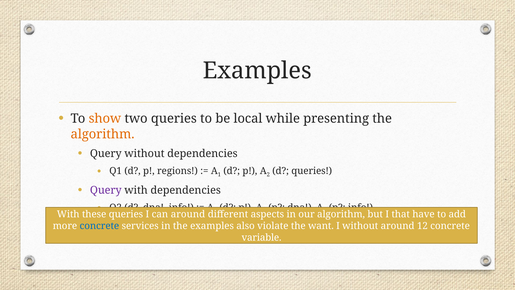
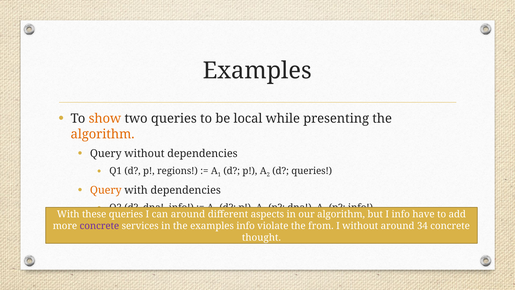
Query at (106, 190) colour: purple -> orange
I that: that -> info
concrete at (99, 226) colour: blue -> purple
examples also: also -> info
want: want -> from
12: 12 -> 34
variable: variable -> thought
